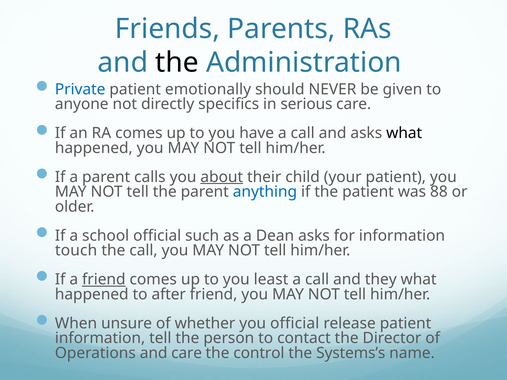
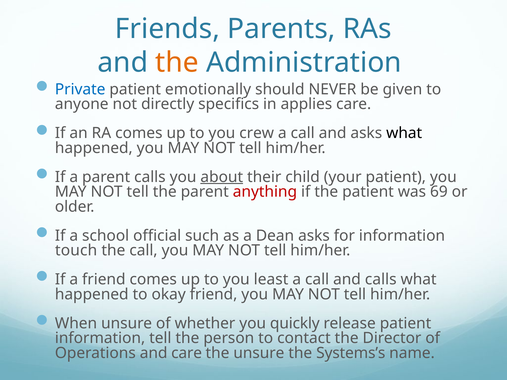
the at (177, 63) colour: black -> orange
serious: serious -> applies
have: have -> crew
anything colour: blue -> red
88: 88 -> 69
friend at (104, 280) underline: present -> none
and they: they -> calls
after: after -> okay
you official: official -> quickly
the control: control -> unsure
